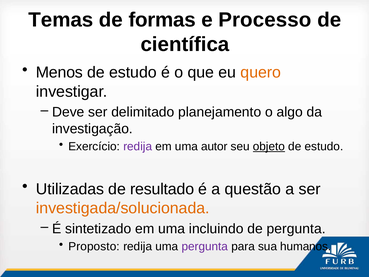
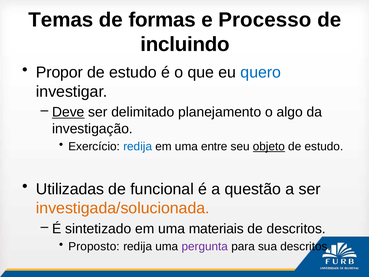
científica: científica -> incluindo
Menos: Menos -> Propor
quero colour: orange -> blue
Deve underline: none -> present
redija at (138, 146) colour: purple -> blue
autor: autor -> entre
resultado: resultado -> funcional
incluindo: incluindo -> materiais
de pergunta: pergunta -> descritos
sua humanos: humanos -> descritos
